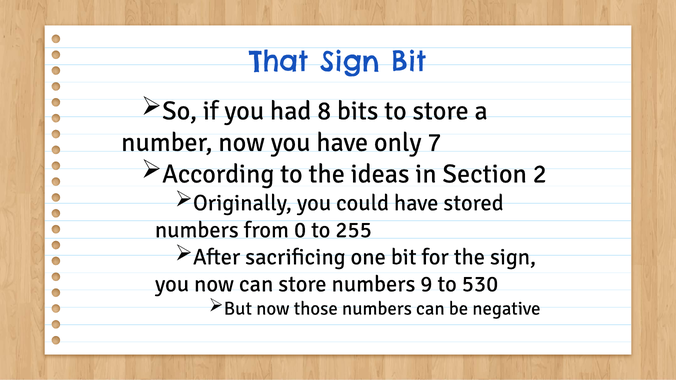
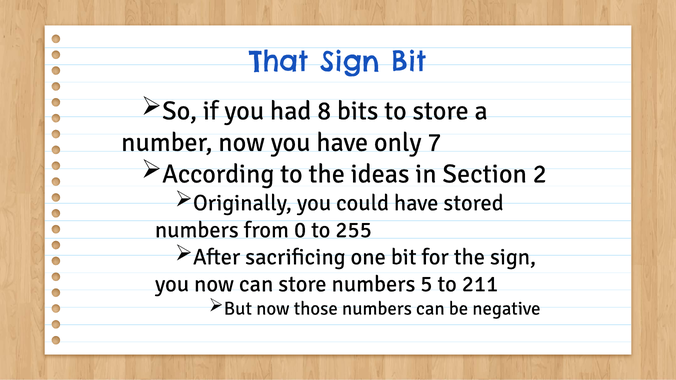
9: 9 -> 5
530: 530 -> 211
